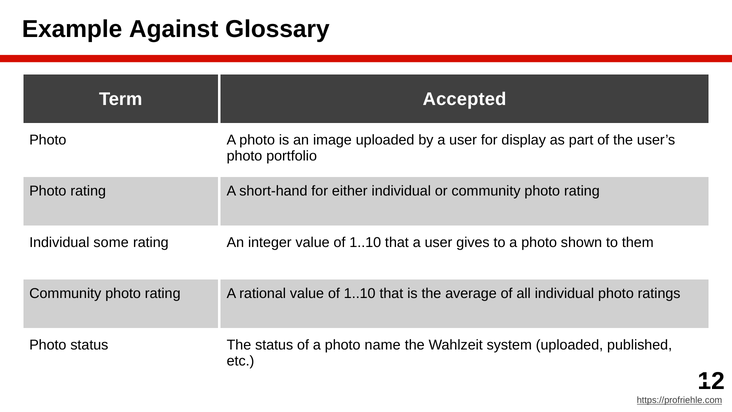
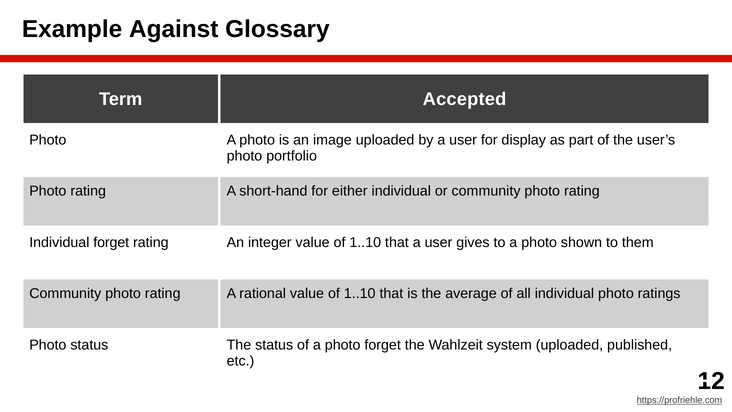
Individual some: some -> forget
photo name: name -> forget
